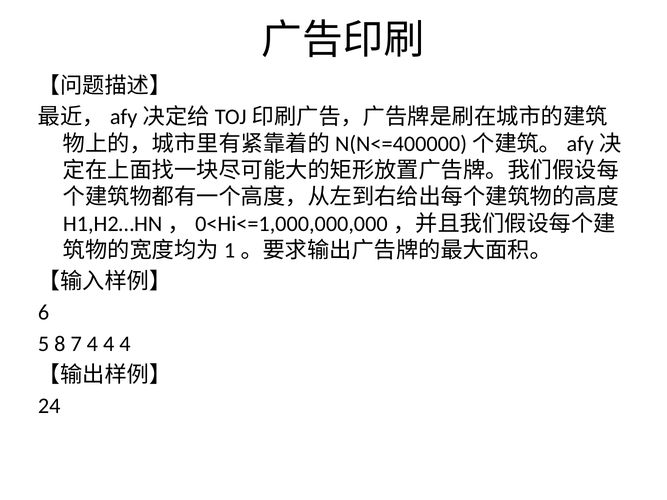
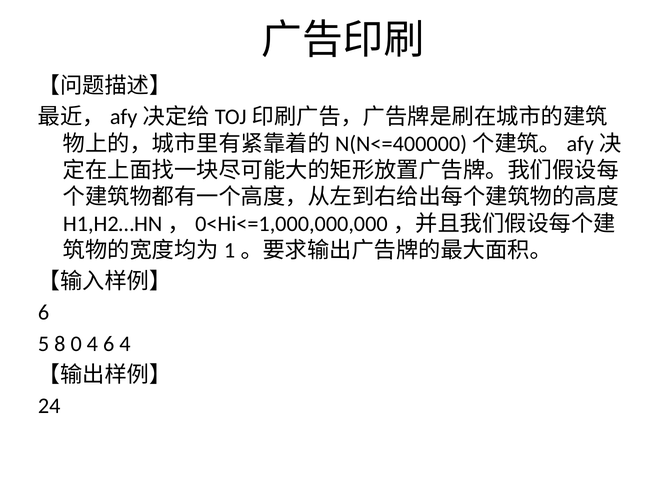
7: 7 -> 0
4 at (109, 344): 4 -> 6
